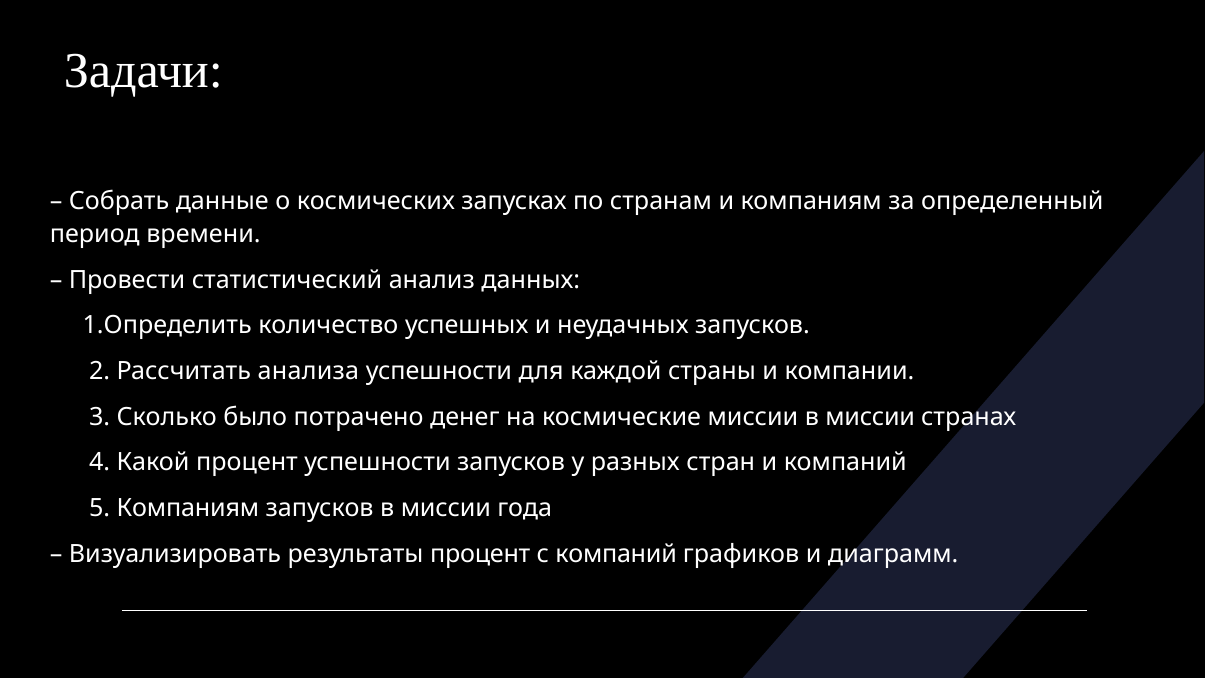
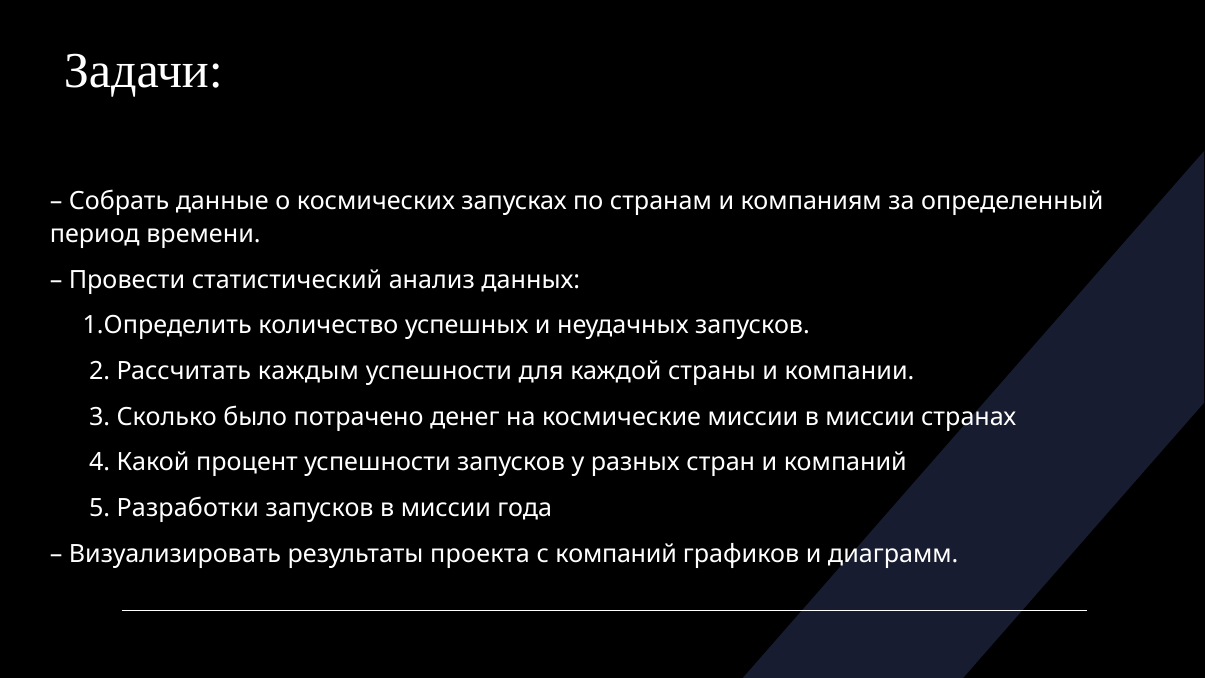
анализа: анализа -> каждым
5 Компаниям: Компаниям -> Разработки
результаты процент: процент -> проекта
